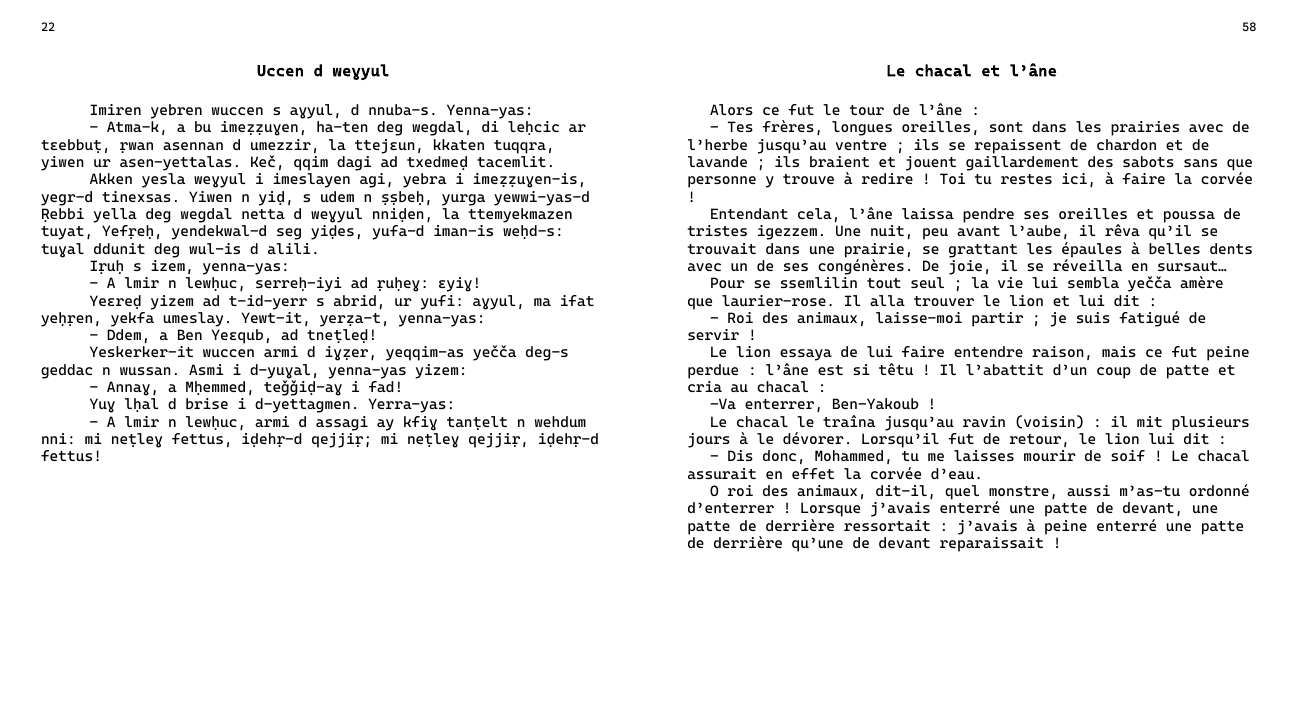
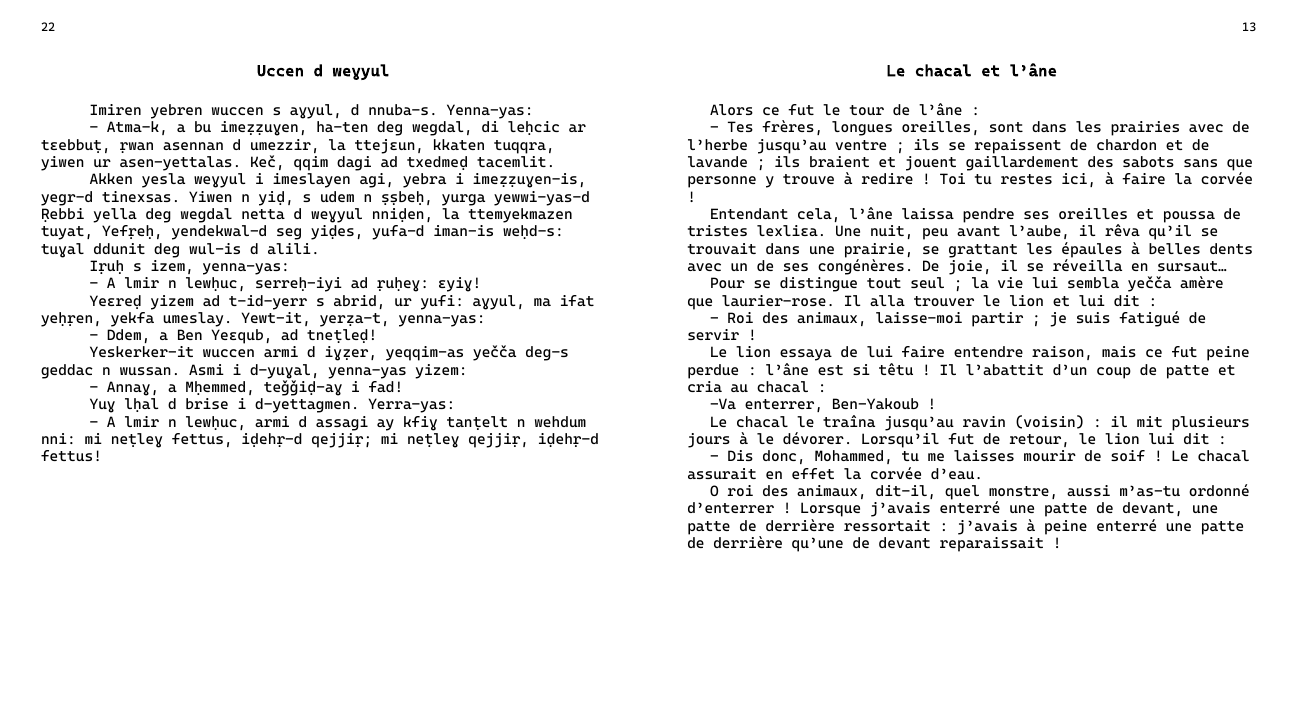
58: 58 -> 13
igezzem: igezzem -> lexliɛa
ssemlilin: ssemlilin -> distingue
